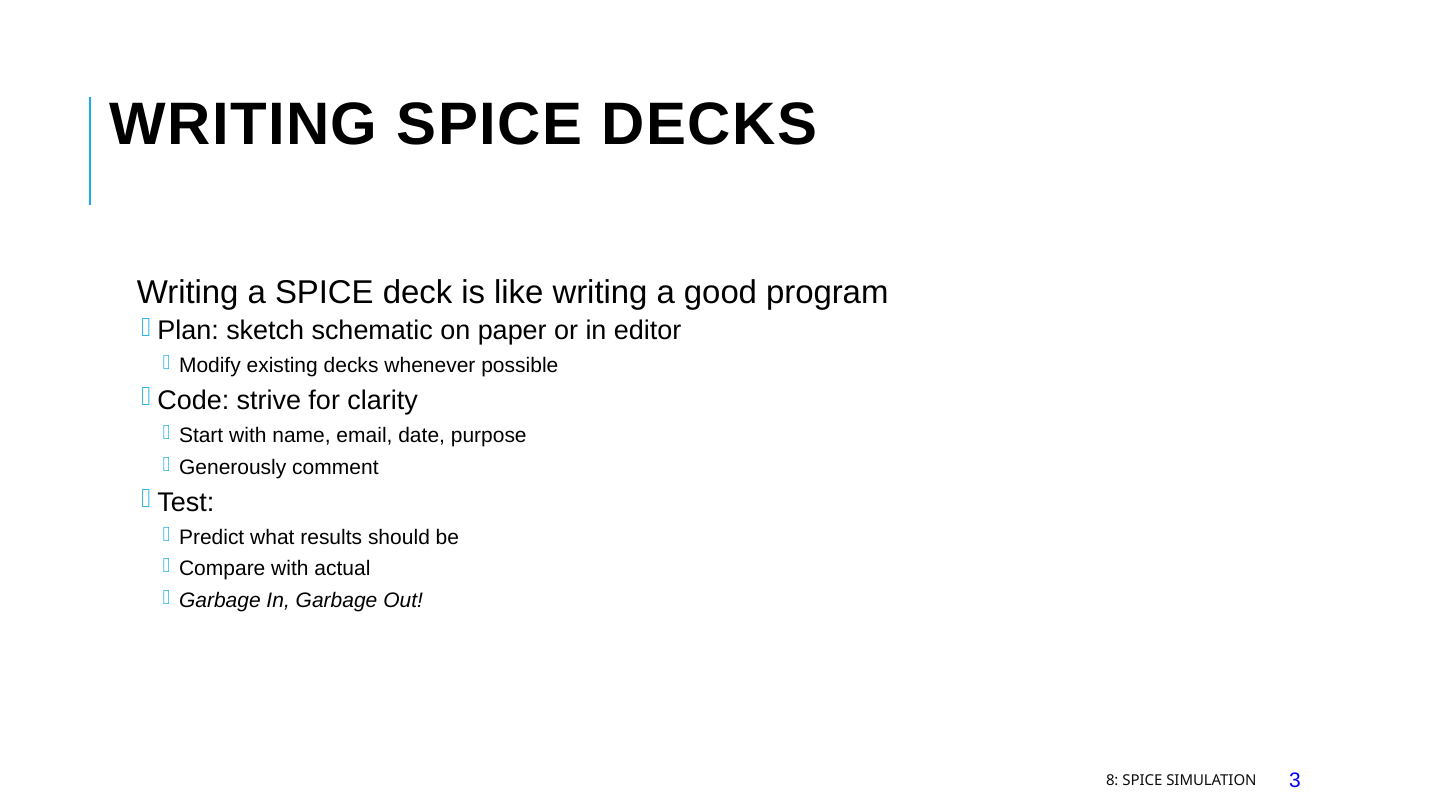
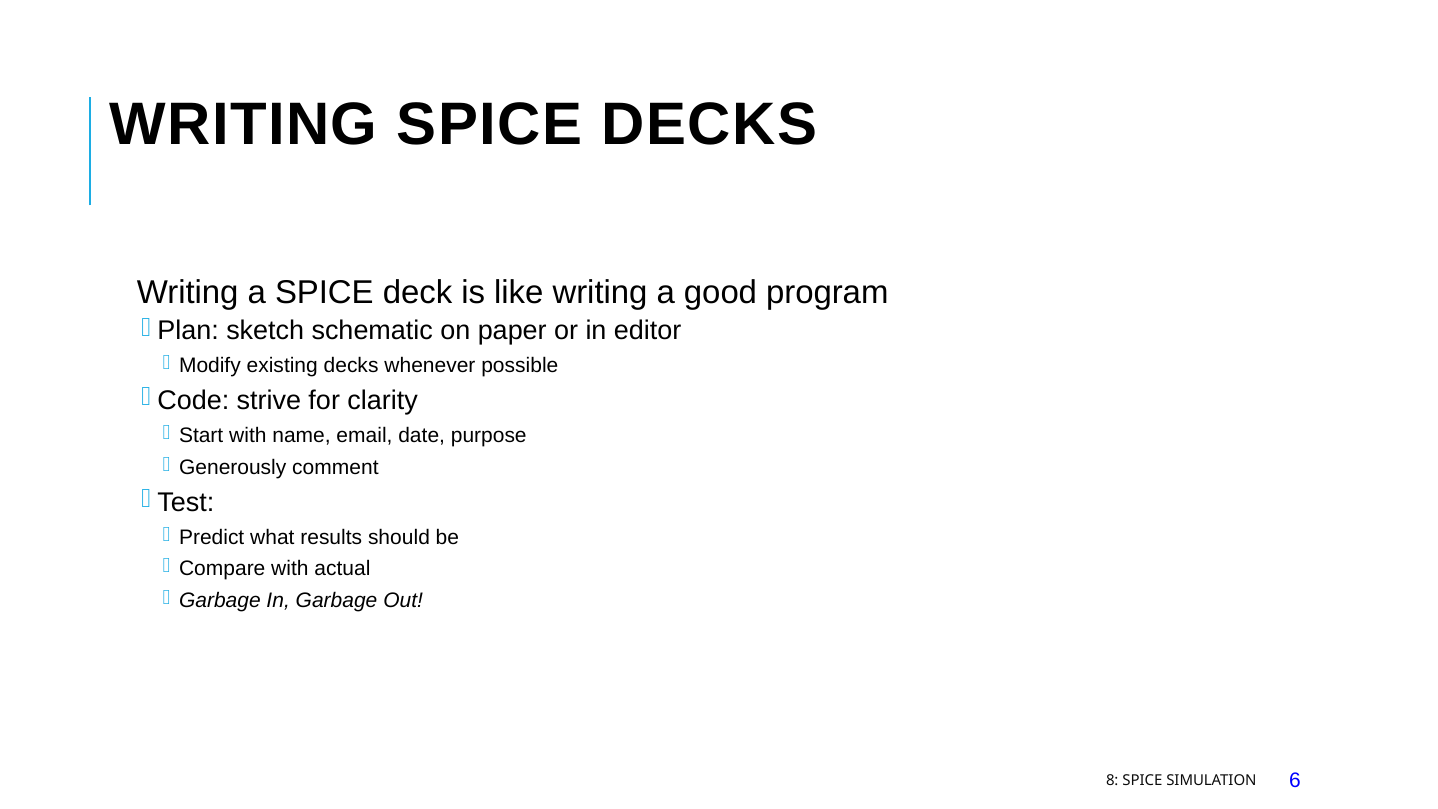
3: 3 -> 6
